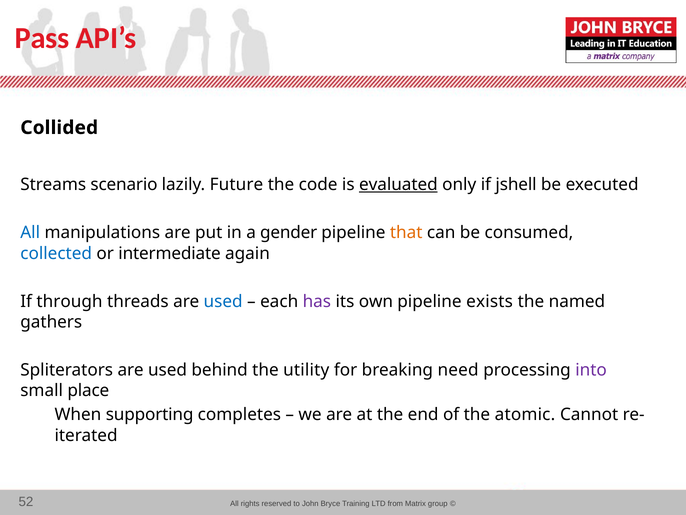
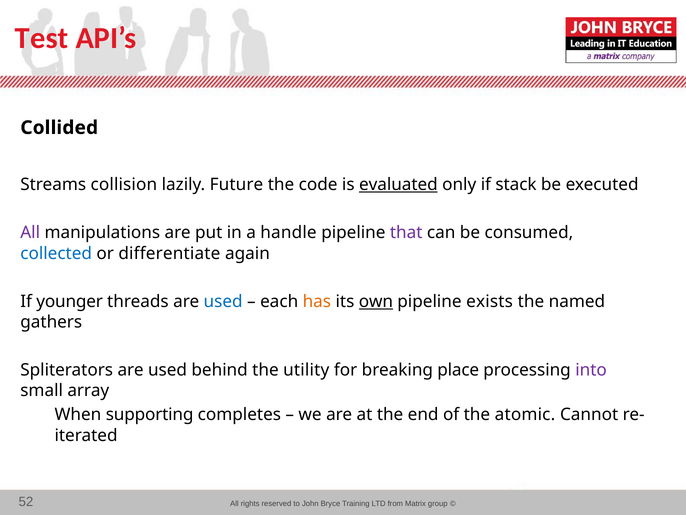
Pass: Pass -> Test
scenario: scenario -> collision
jshell: jshell -> stack
All at (30, 233) colour: blue -> purple
gender: gender -> handle
that colour: orange -> purple
intermediate: intermediate -> differentiate
through: through -> younger
has colour: purple -> orange
own underline: none -> present
need: need -> place
place: place -> array
